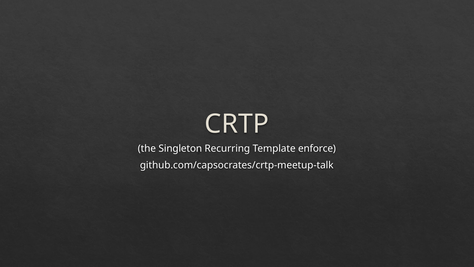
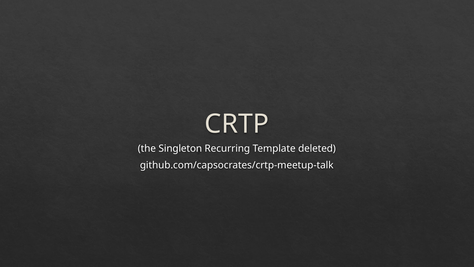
enforce: enforce -> deleted
